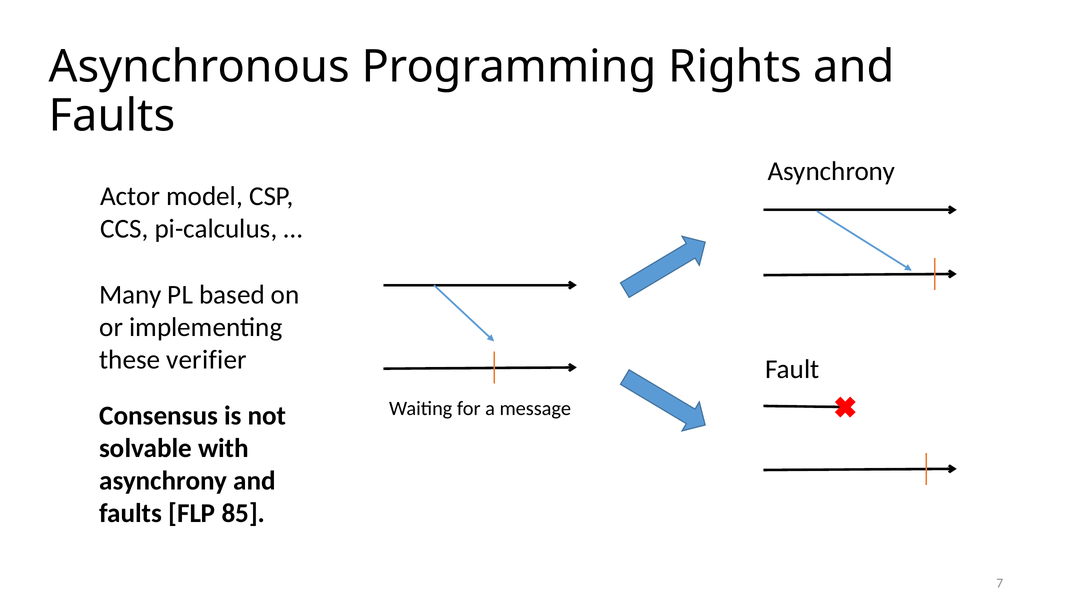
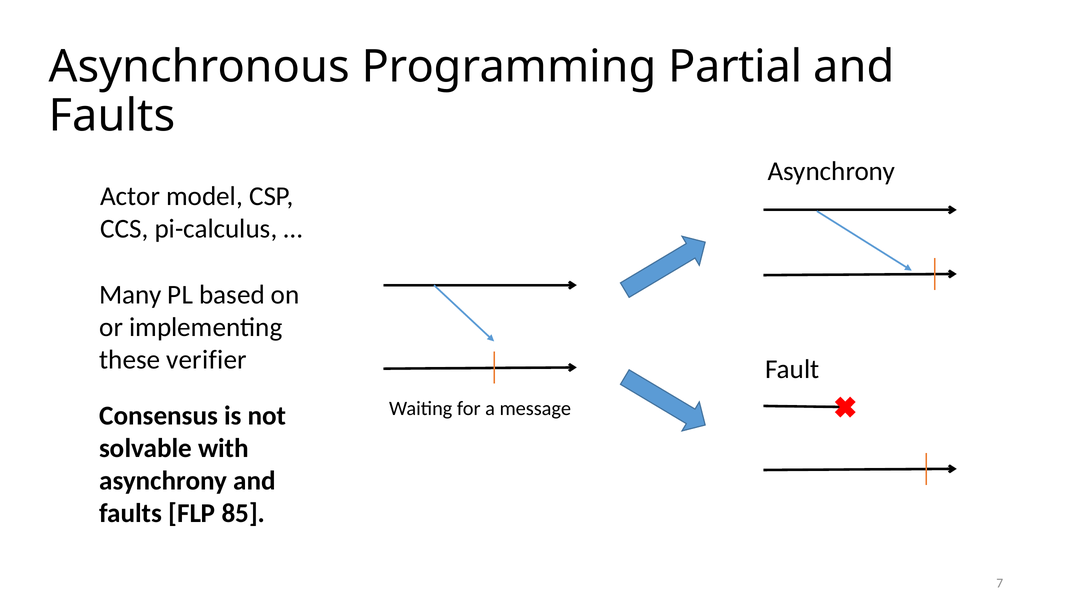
Rights: Rights -> Partial
